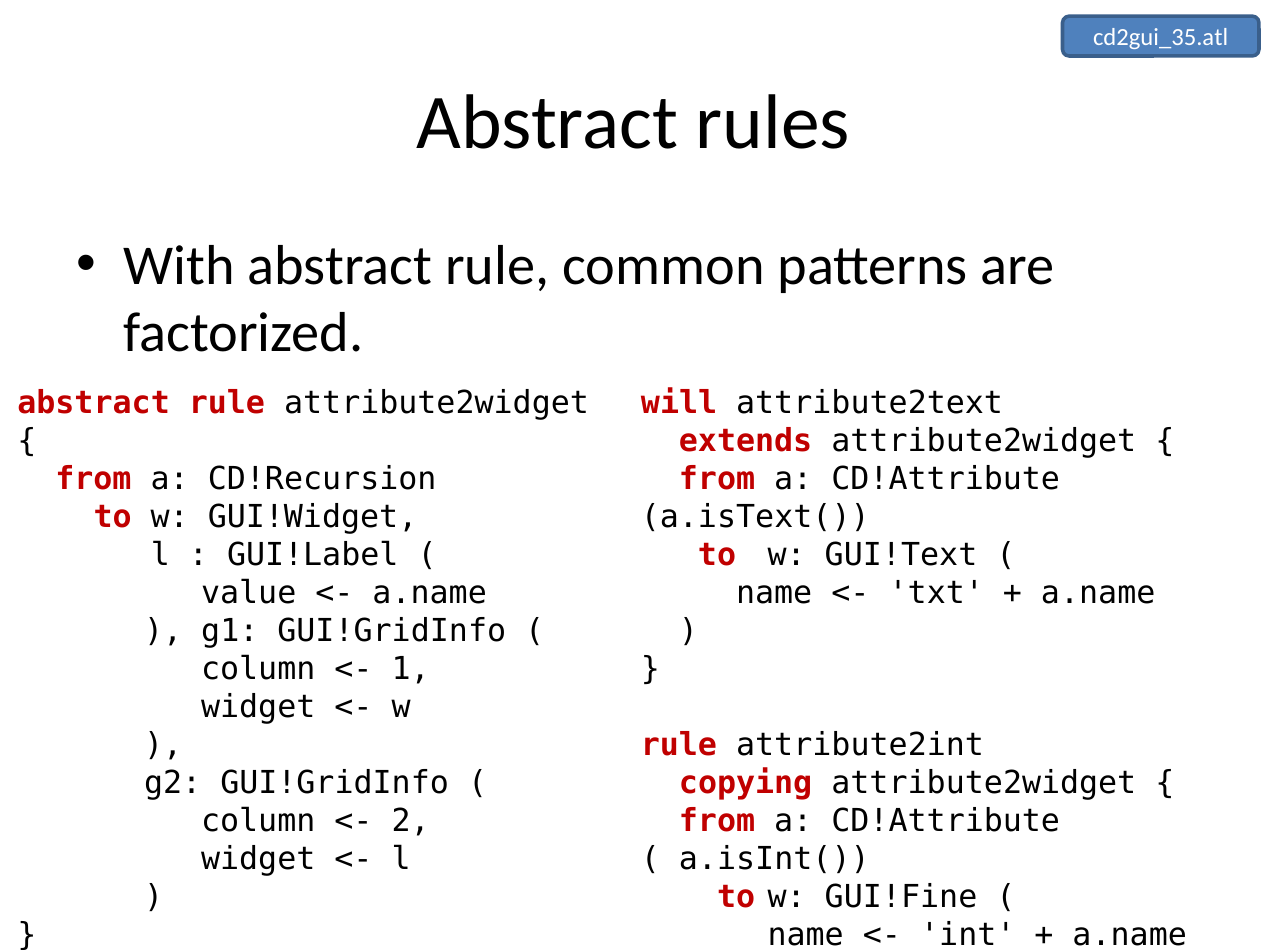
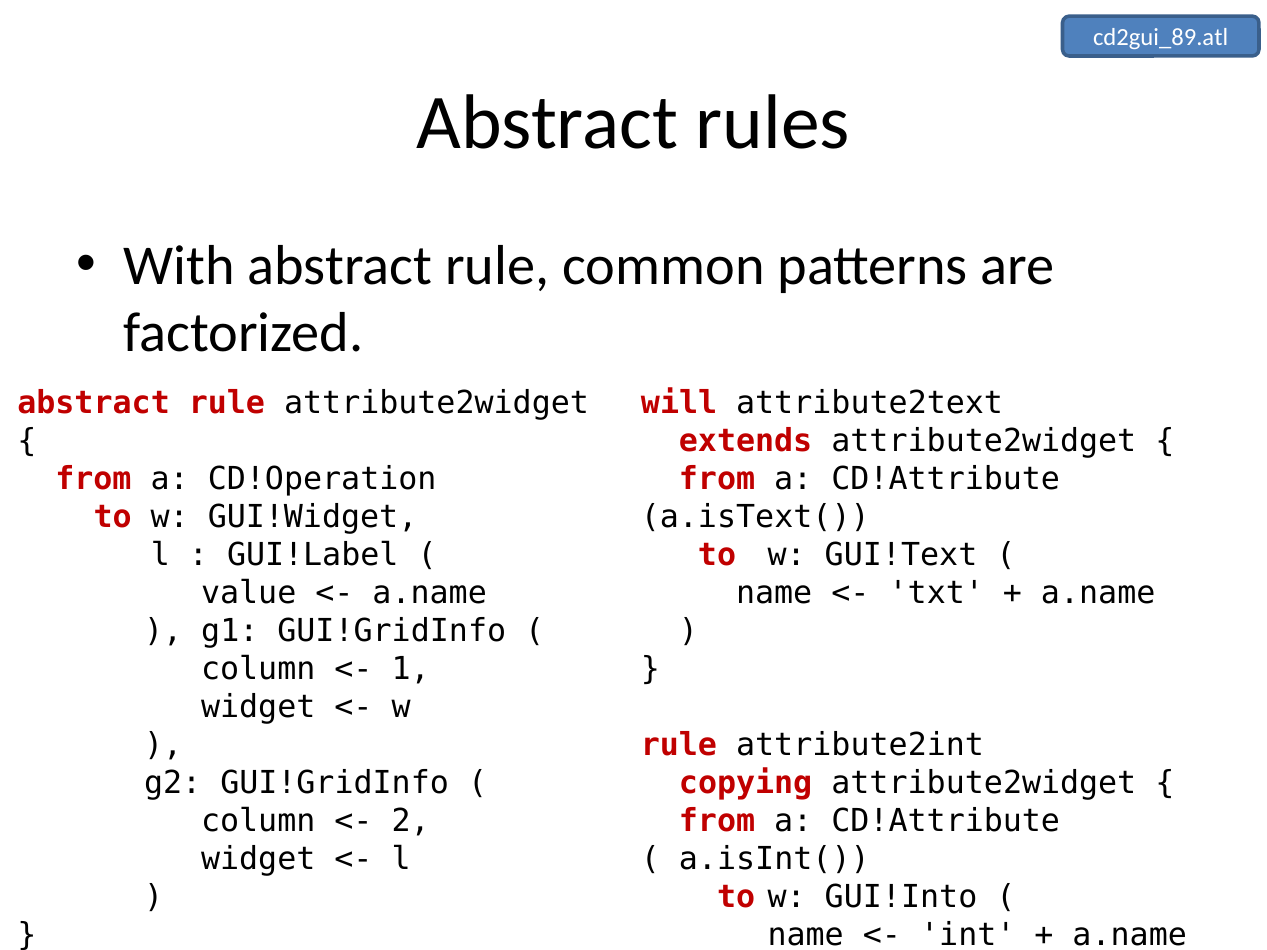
cd2gui_35.atl: cd2gui_35.atl -> cd2gui_89.atl
CD!Recursion: CD!Recursion -> CD!Operation
GUI!Fine: GUI!Fine -> GUI!Into
